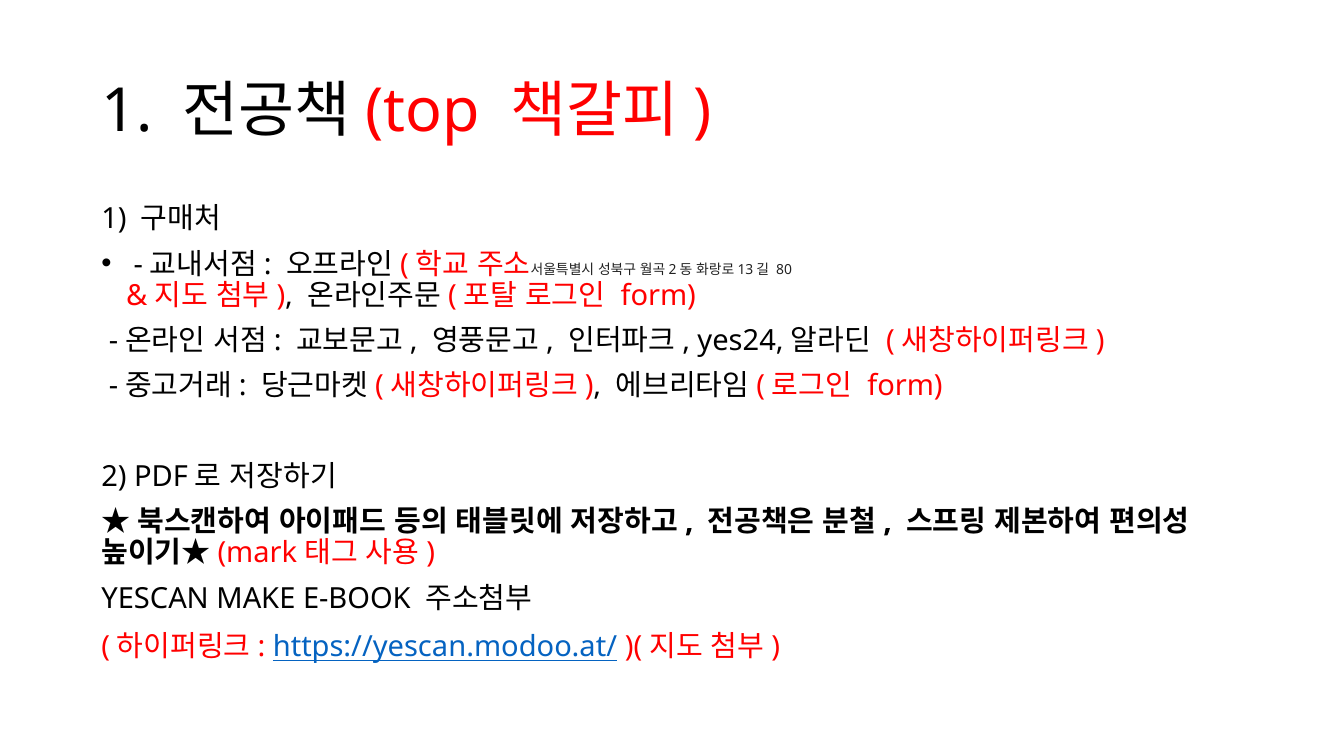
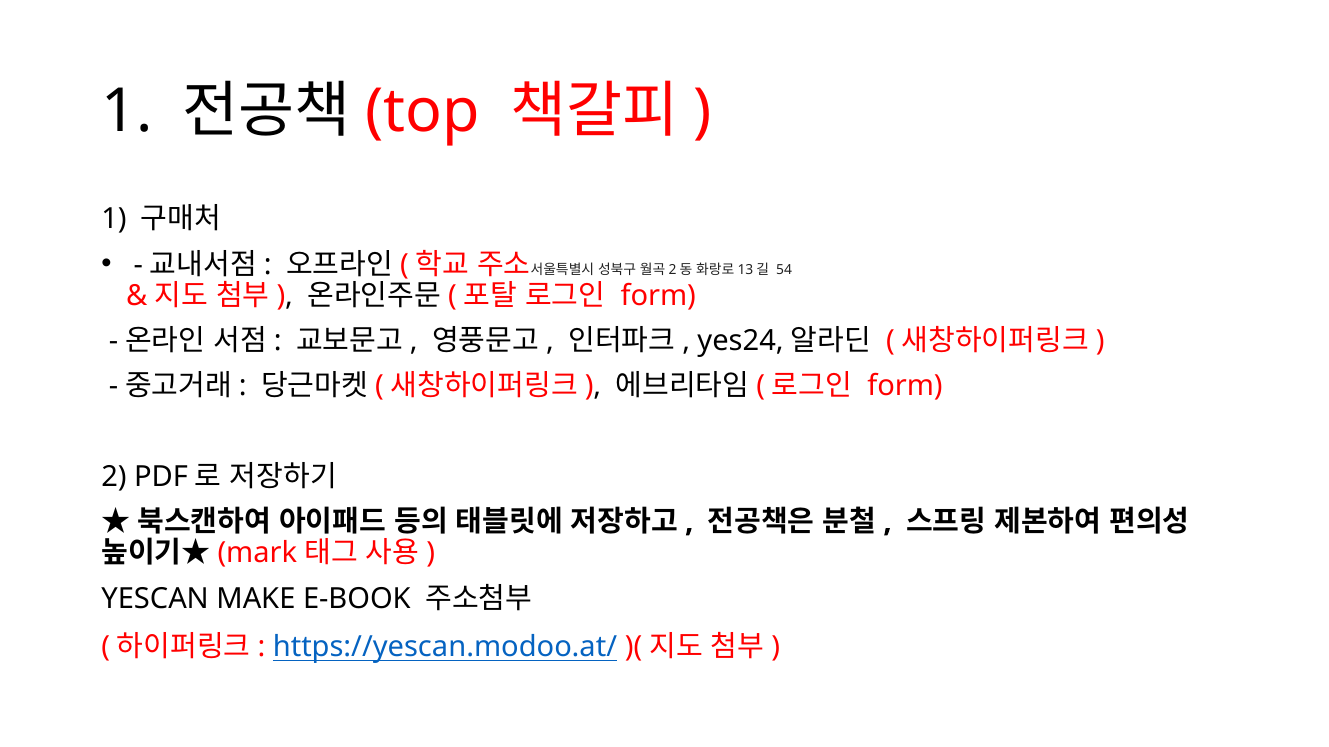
80: 80 -> 54
